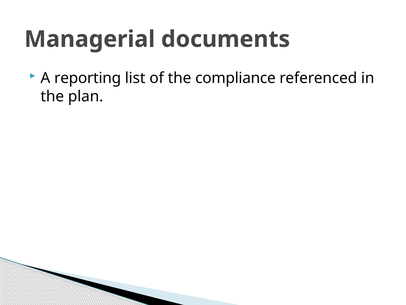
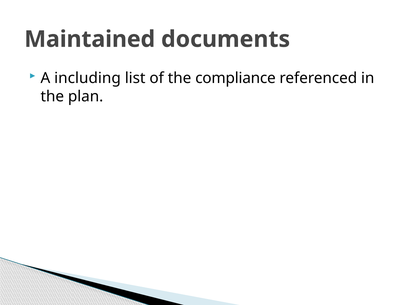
Managerial: Managerial -> Maintained
reporting: reporting -> including
